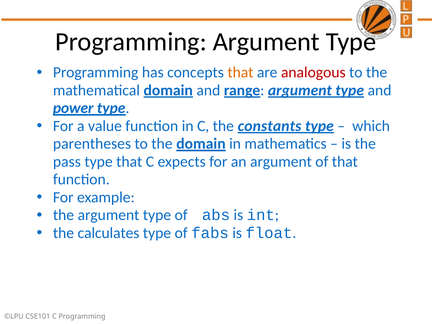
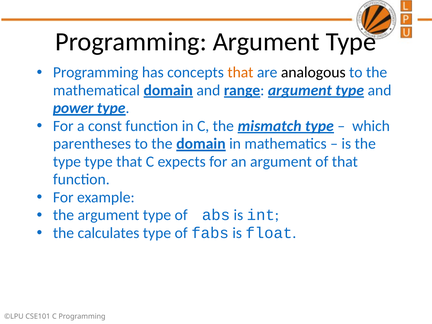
analogous colour: red -> black
value: value -> const
constants: constants -> mismatch
pass at (67, 162): pass -> type
